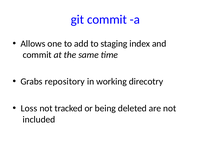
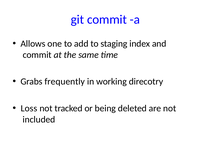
repository: repository -> frequently
